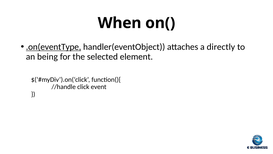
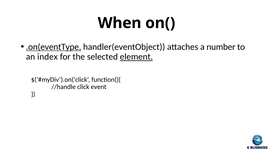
directly: directly -> number
being: being -> index
element underline: none -> present
